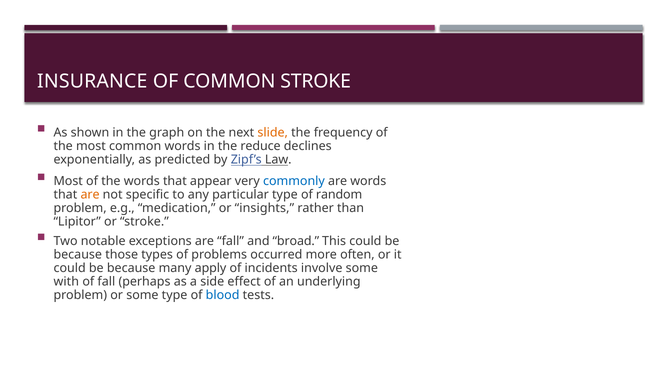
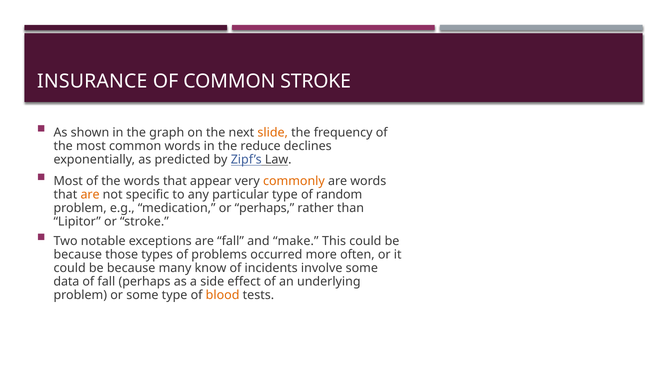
commonly colour: blue -> orange
or insights: insights -> perhaps
broad: broad -> make
apply: apply -> know
with: with -> data
blood colour: blue -> orange
